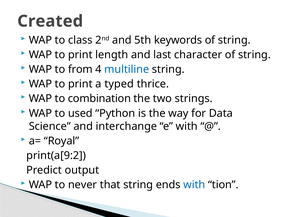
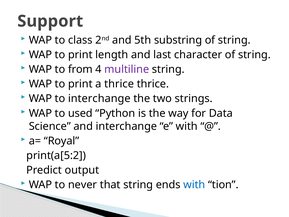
Created: Created -> Support
keywords: keywords -> substring
multiline colour: blue -> purple
a typed: typed -> thrice
to combination: combination -> interchange
print(a[9:2: print(a[9:2 -> print(a[5:2
